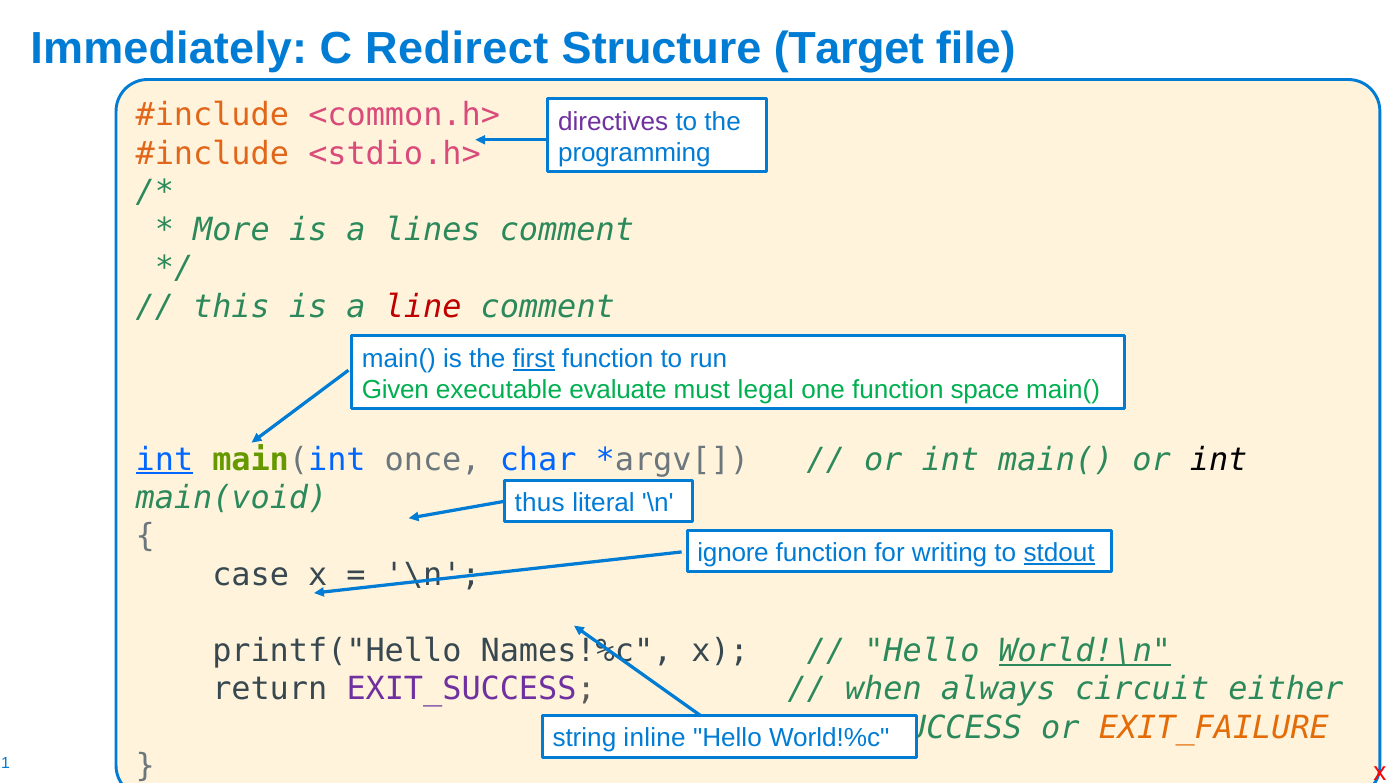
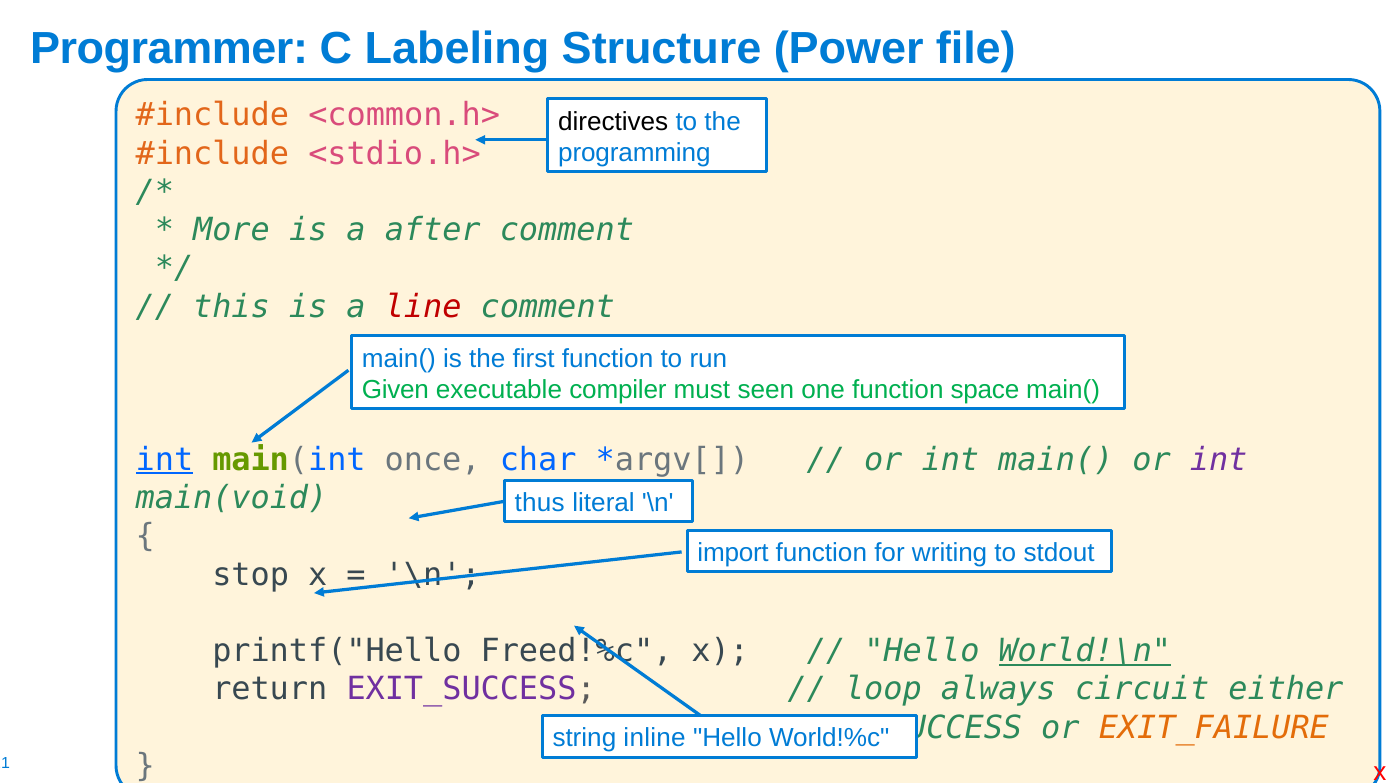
Immediately: Immediately -> Programmer
Redirect: Redirect -> Labeling
Target: Target -> Power
directives colour: purple -> black
lines: lines -> after
first underline: present -> none
evaluate: evaluate -> compiler
legal: legal -> seen
int at (1219, 460) colour: black -> purple
ignore: ignore -> import
stdout underline: present -> none
case: case -> stop
Names!%c: Names!%c -> Freed!%c
when: when -> loop
